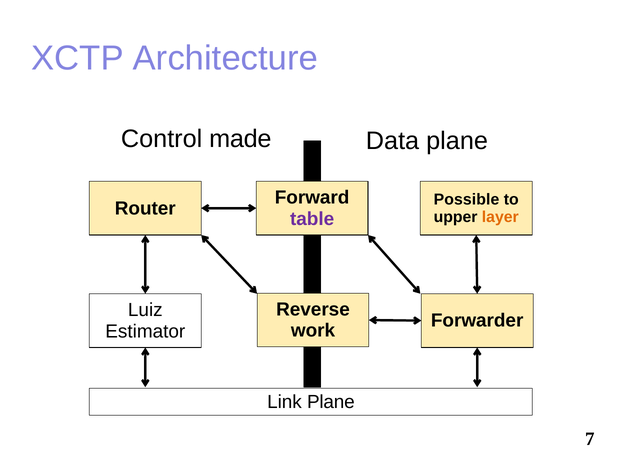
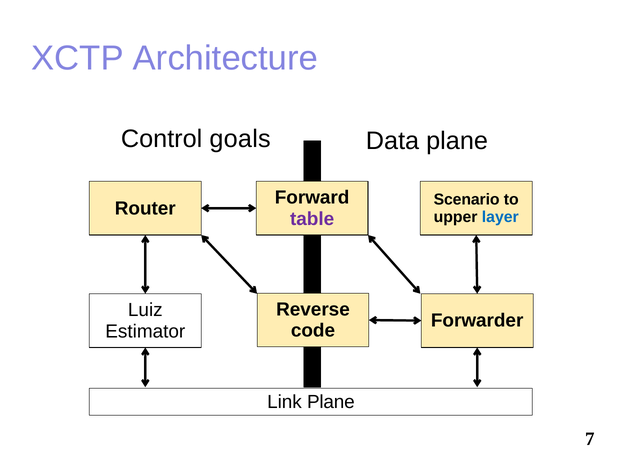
made: made -> goals
Possible: Possible -> Scenario
layer colour: orange -> blue
work: work -> code
